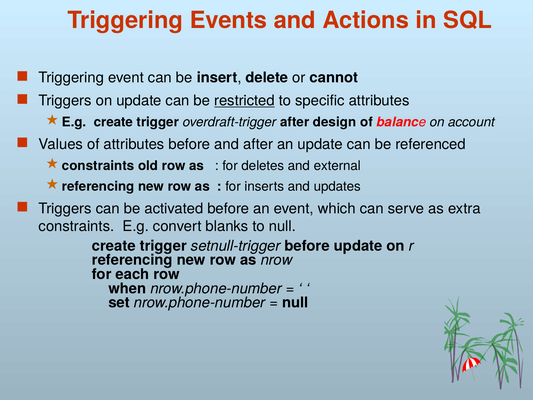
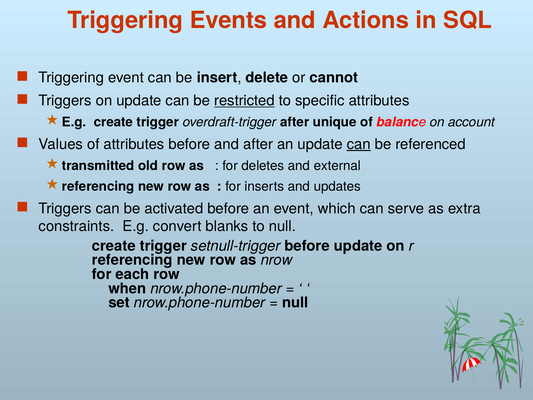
design: design -> unique
can at (359, 144) underline: none -> present
constraints at (98, 166): constraints -> transmitted
